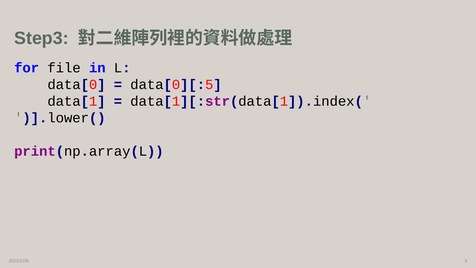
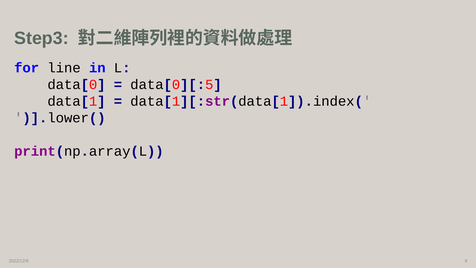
file: file -> line
